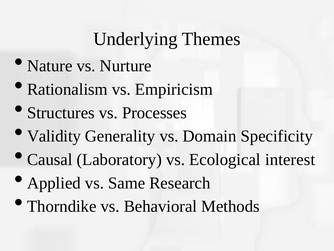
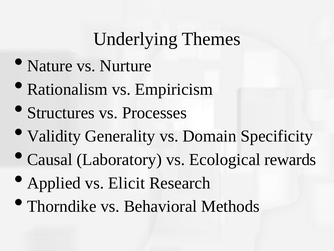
interest: interest -> rewards
Same: Same -> Elicit
